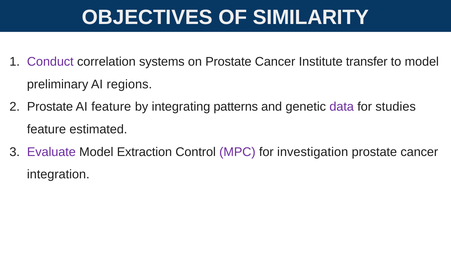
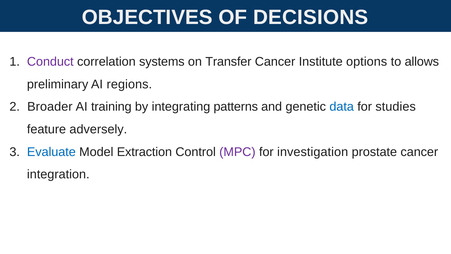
SIMILARITY: SIMILARITY -> DECISIONS
on Prostate: Prostate -> Transfer
transfer: transfer -> options
to model: model -> allows
Prostate at (50, 107): Prostate -> Broader
AI feature: feature -> training
data colour: purple -> blue
estimated: estimated -> adversely
Evaluate colour: purple -> blue
